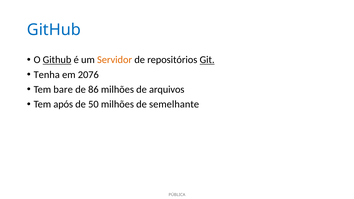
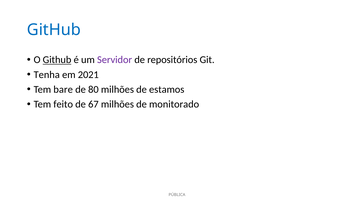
Servidor colour: orange -> purple
Git underline: present -> none
2076: 2076 -> 2021
86: 86 -> 80
arquivos: arquivos -> estamos
após: após -> feito
50: 50 -> 67
semelhante: semelhante -> monitorado
